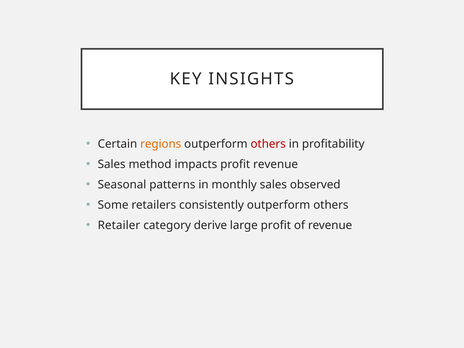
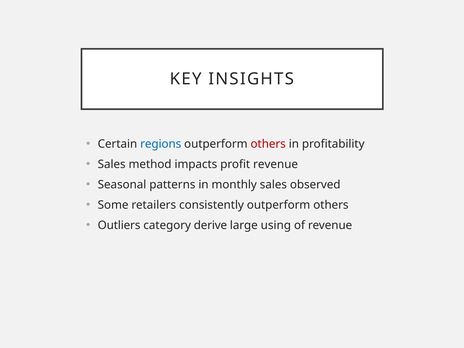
regions colour: orange -> blue
Retailer: Retailer -> Outliers
large profit: profit -> using
